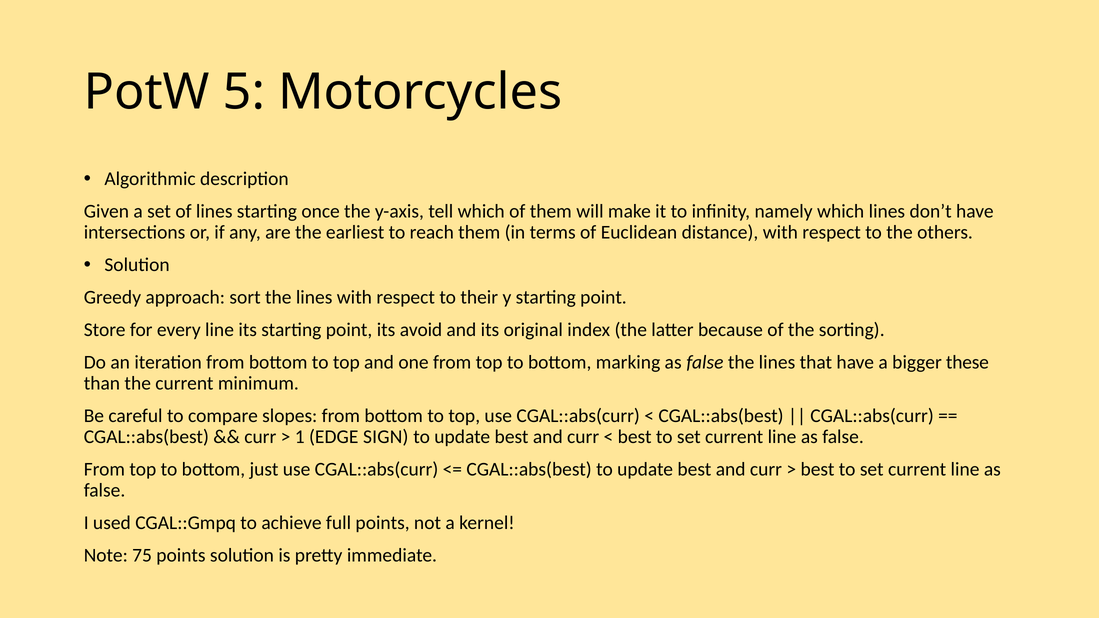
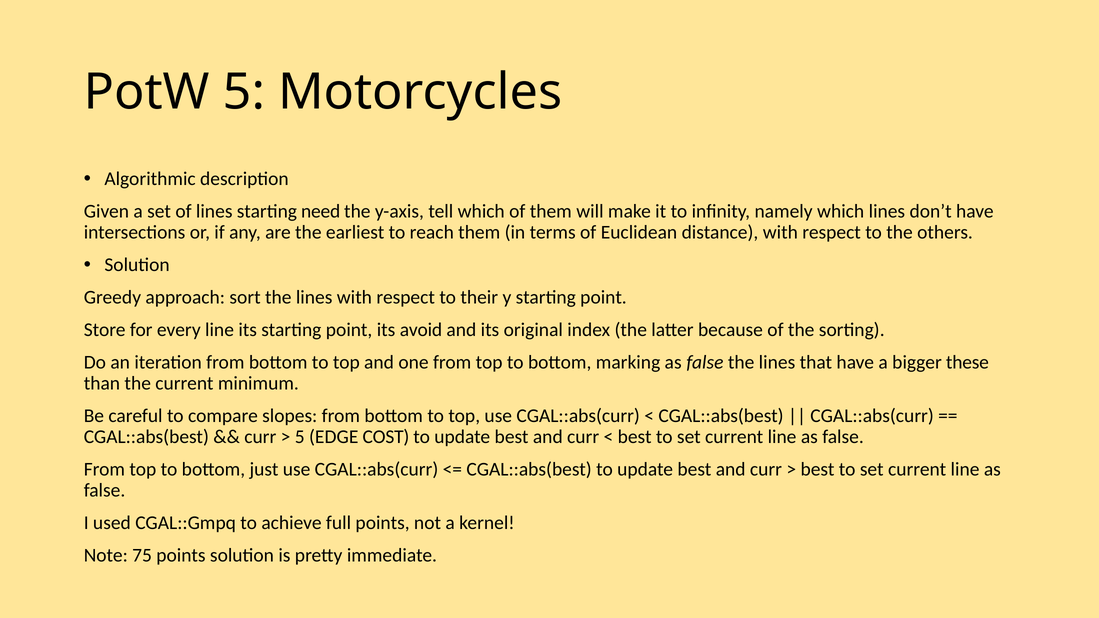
once: once -> need
1 at (300, 437): 1 -> 5
SIGN: SIGN -> COST
